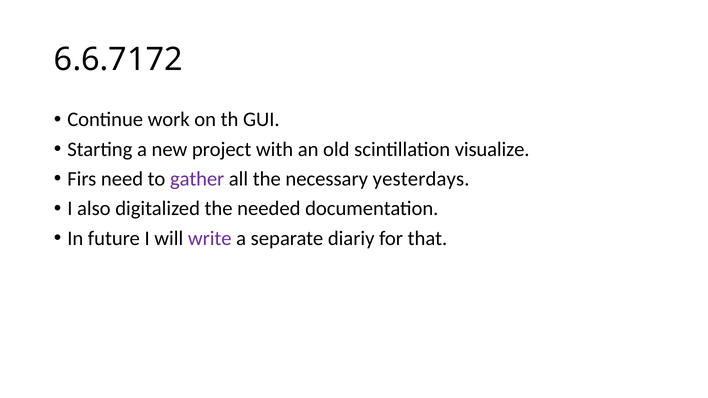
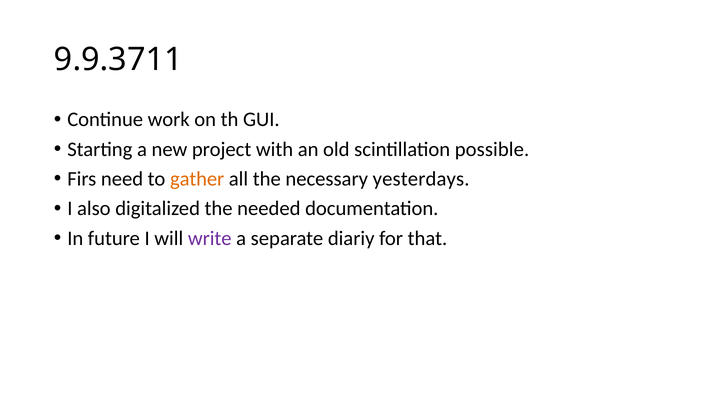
6.6.7172: 6.6.7172 -> 9.9.3711
visualize: visualize -> possible
gather colour: purple -> orange
